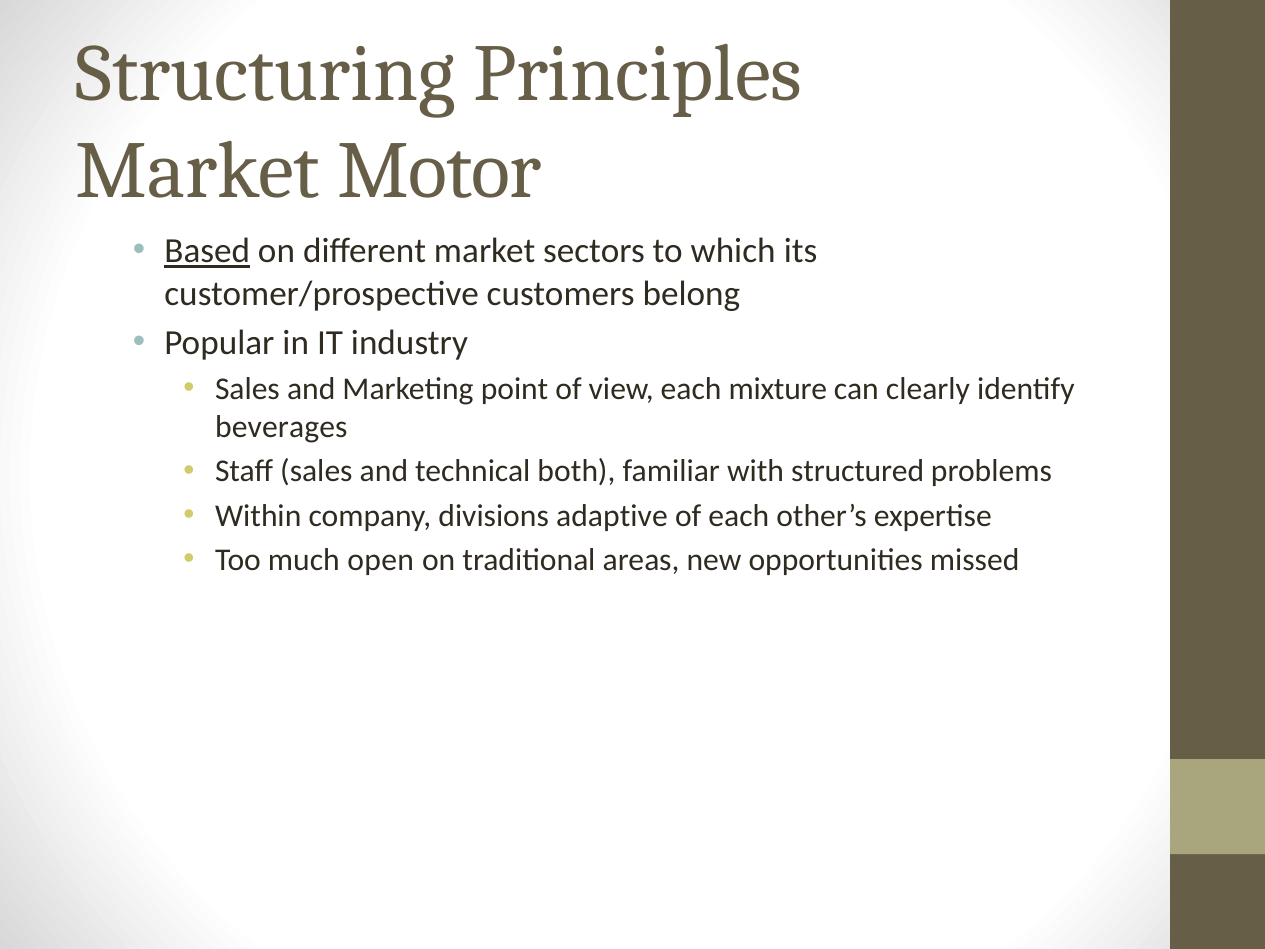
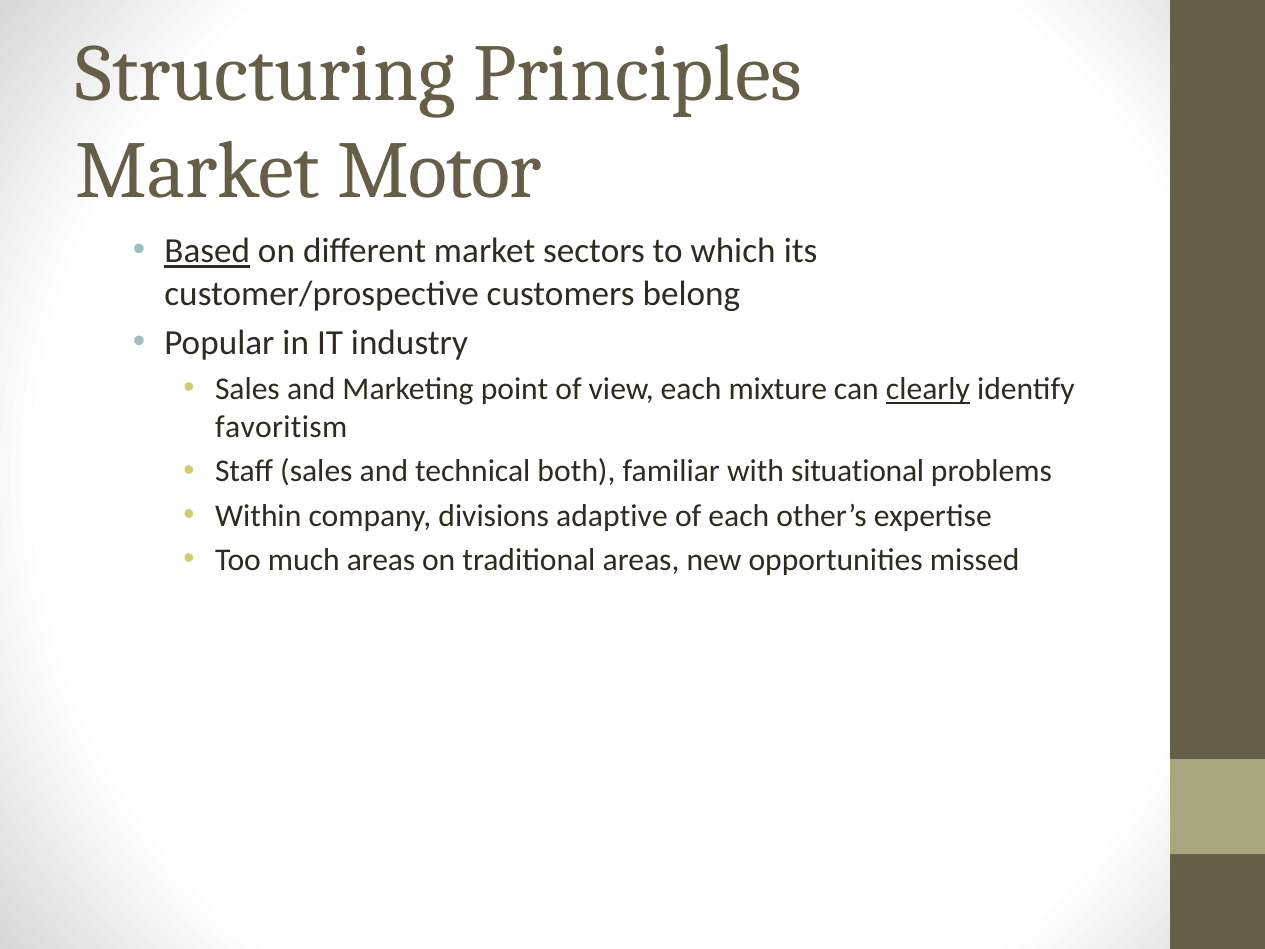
clearly underline: none -> present
beverages: beverages -> favoritism
structured: structured -> situational
much open: open -> areas
